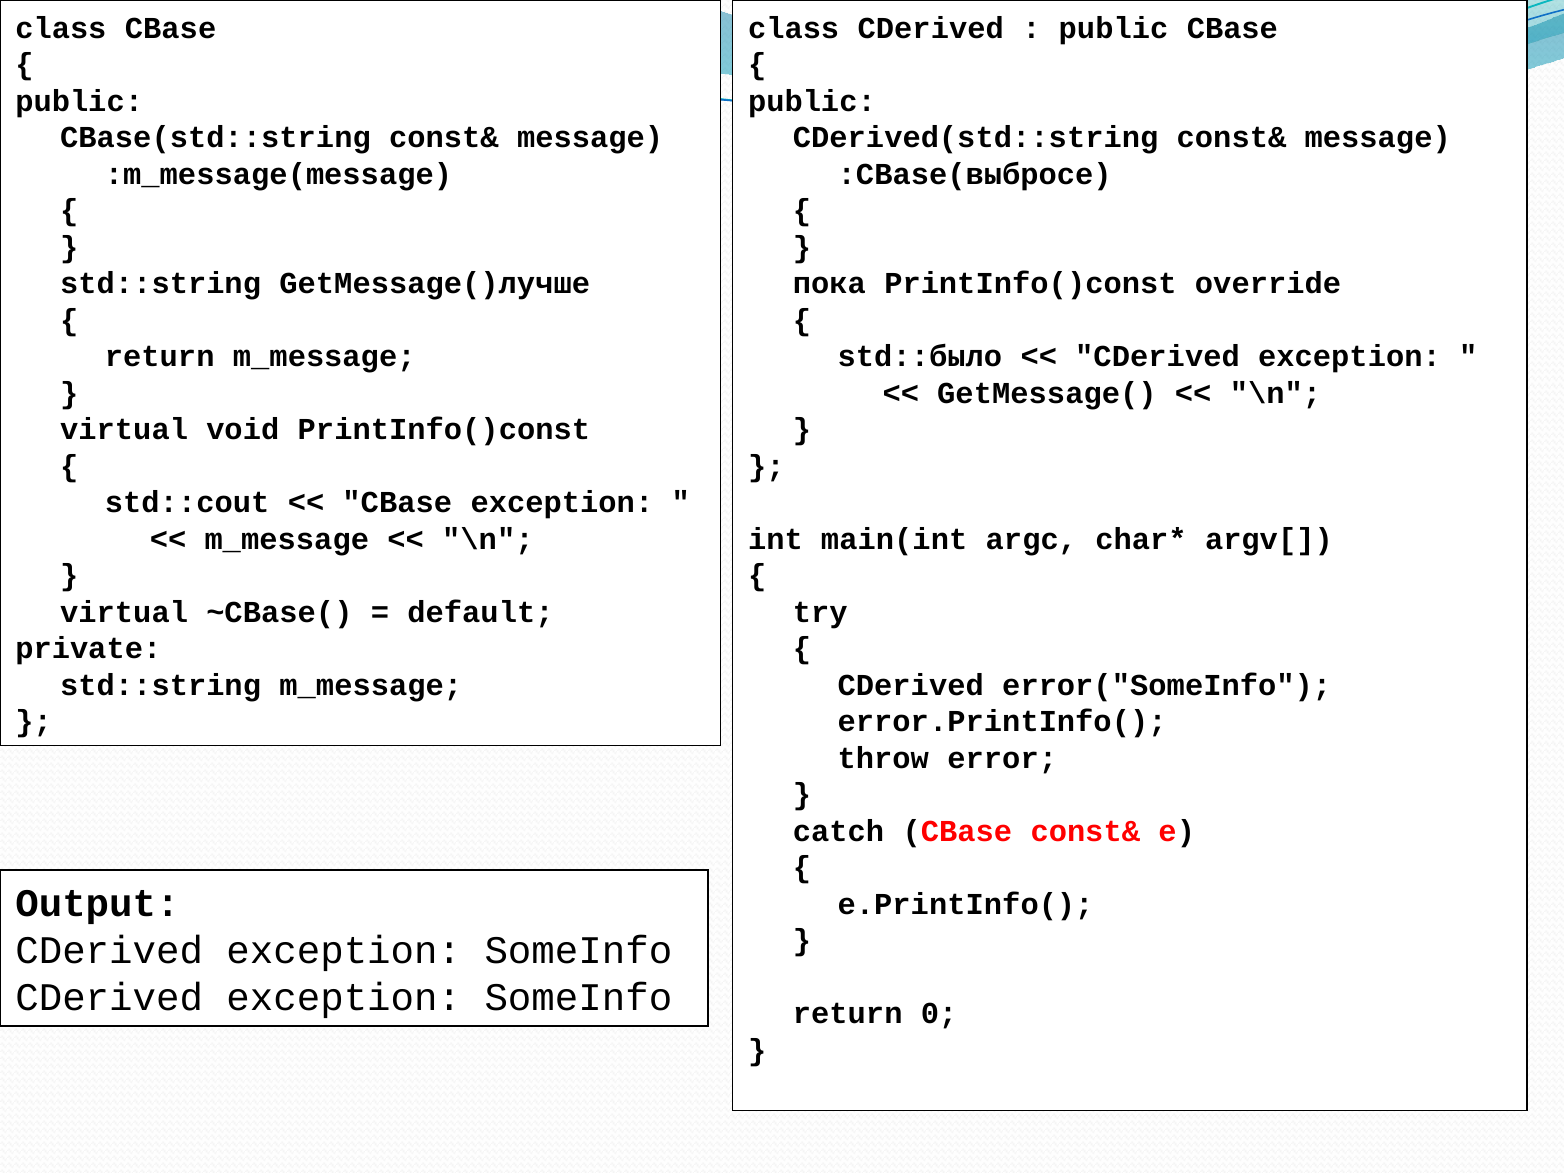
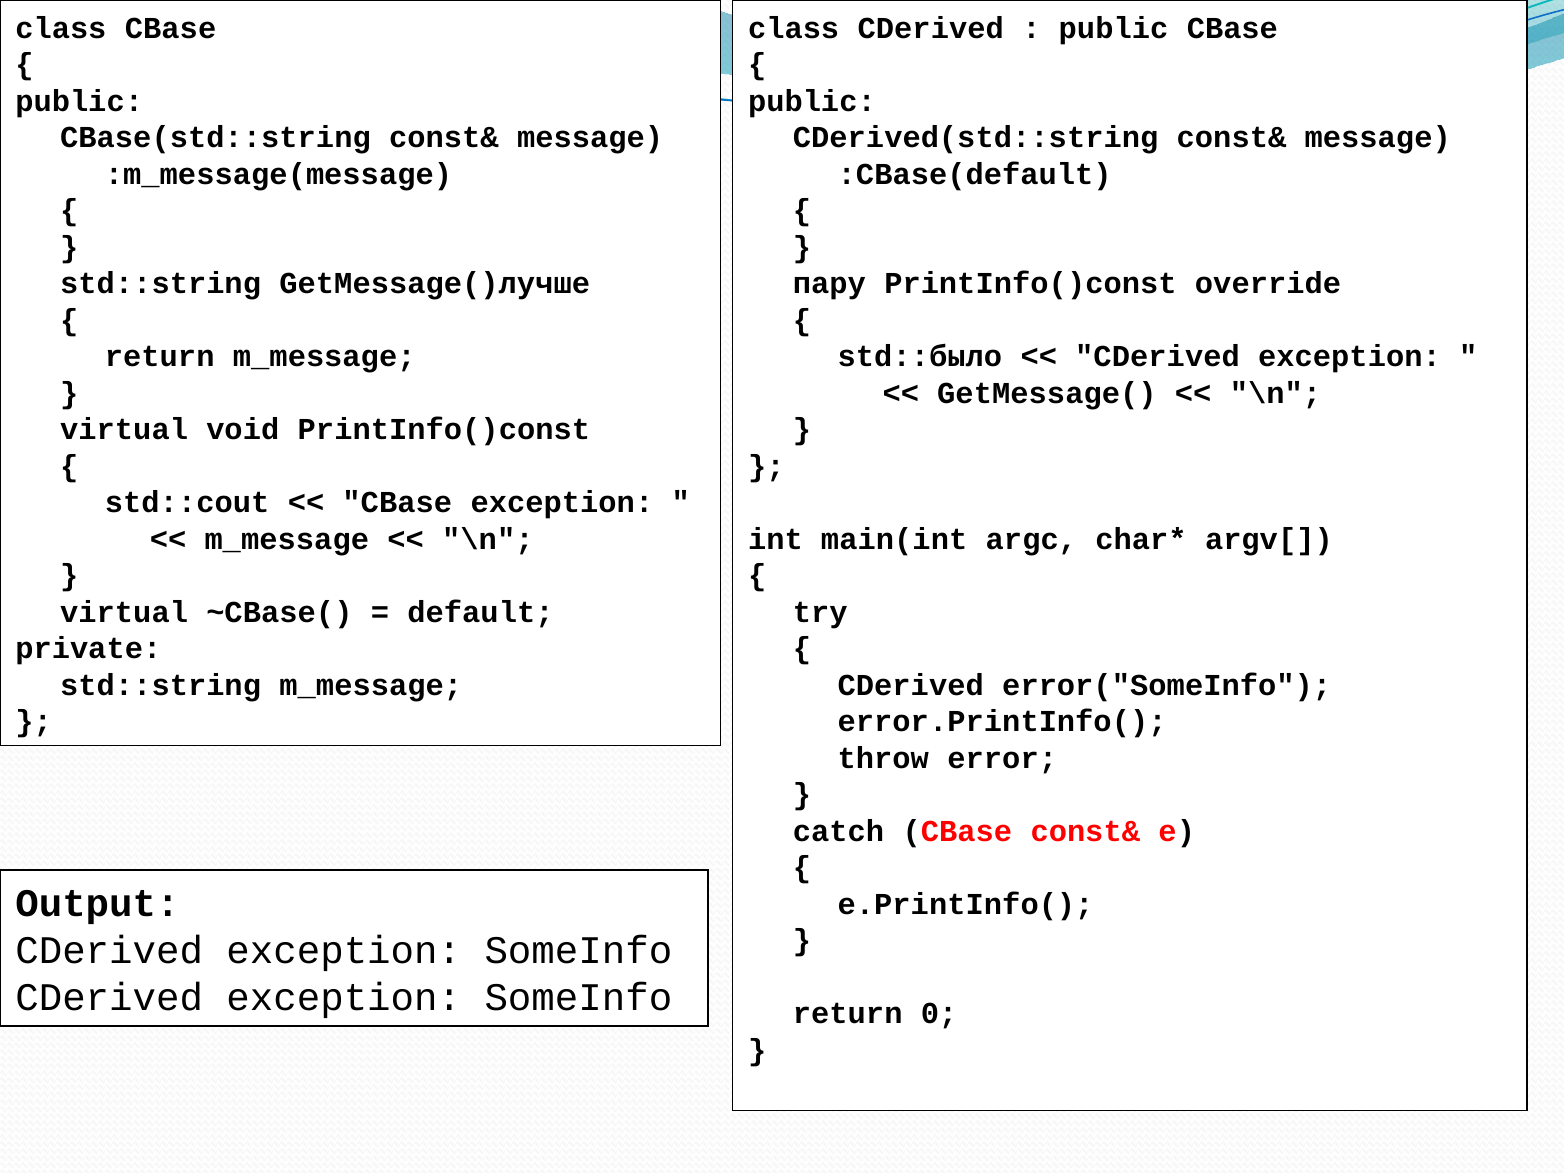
:CBase(выбросе: :CBase(выбросе -> :CBase(default
пока: пока -> пару
